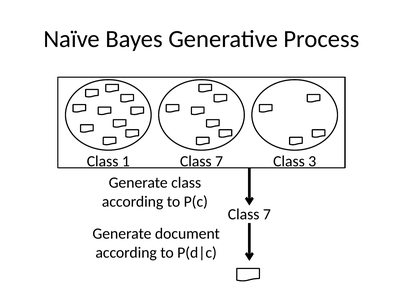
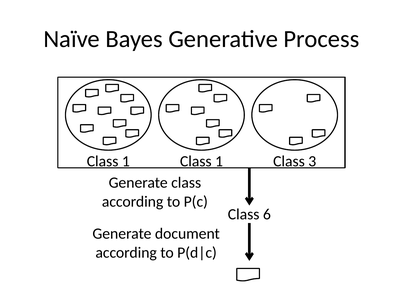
1 Class 7: 7 -> 1
7 at (267, 214): 7 -> 6
